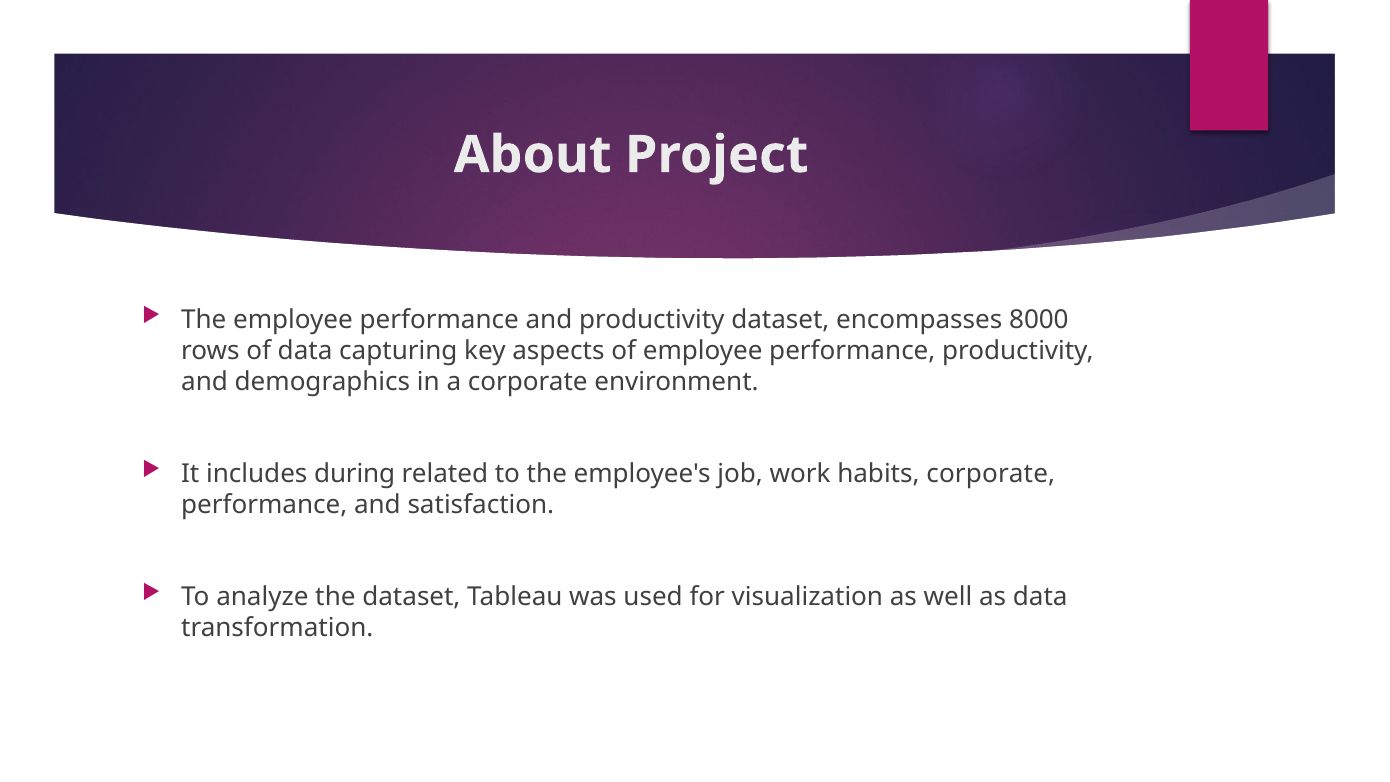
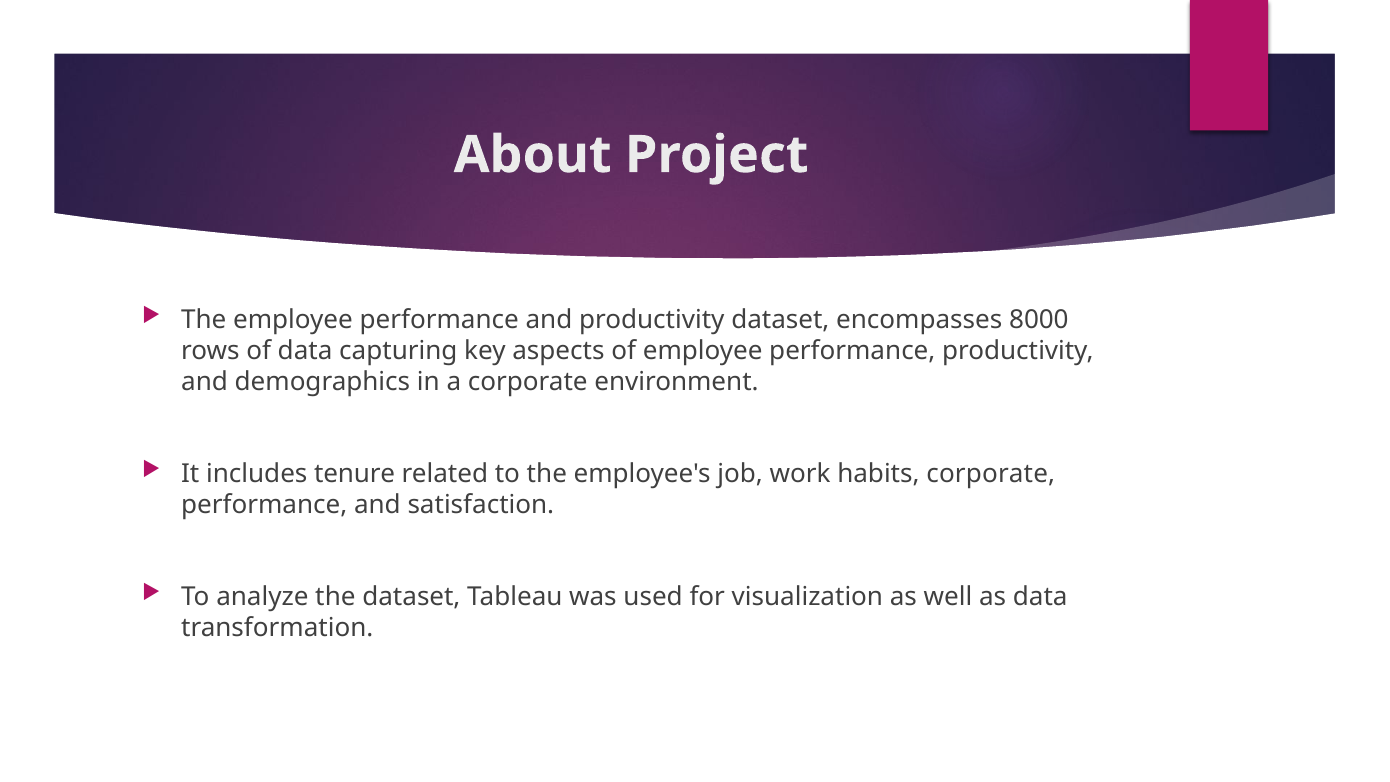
during: during -> tenure
